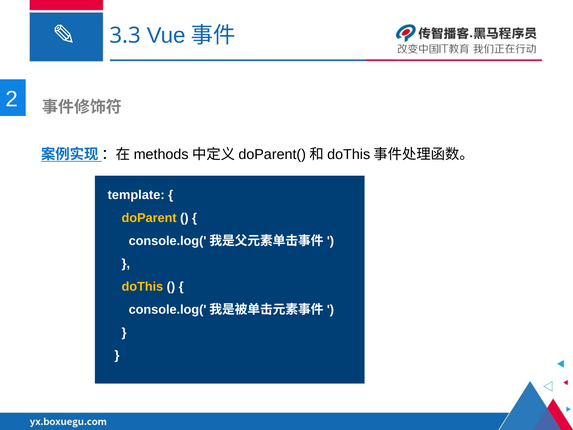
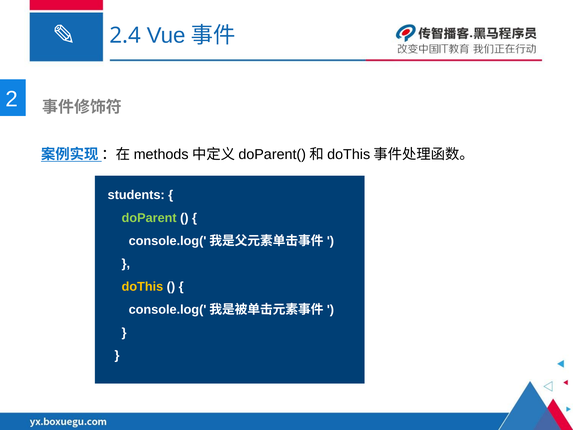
3.3: 3.3 -> 2.4
template: template -> students
doParent colour: yellow -> light green
